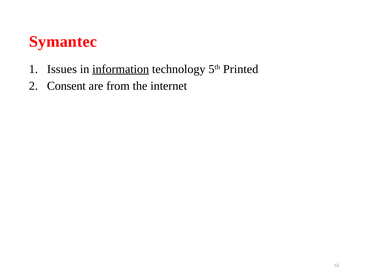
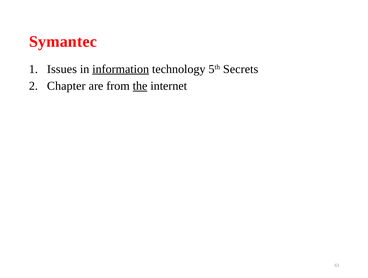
Printed: Printed -> Secrets
Consent: Consent -> Chapter
the underline: none -> present
